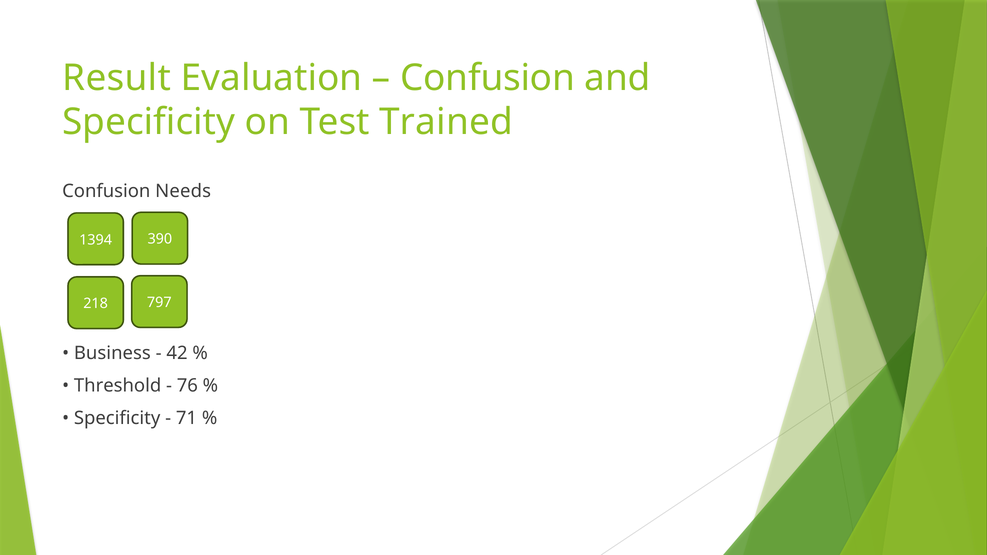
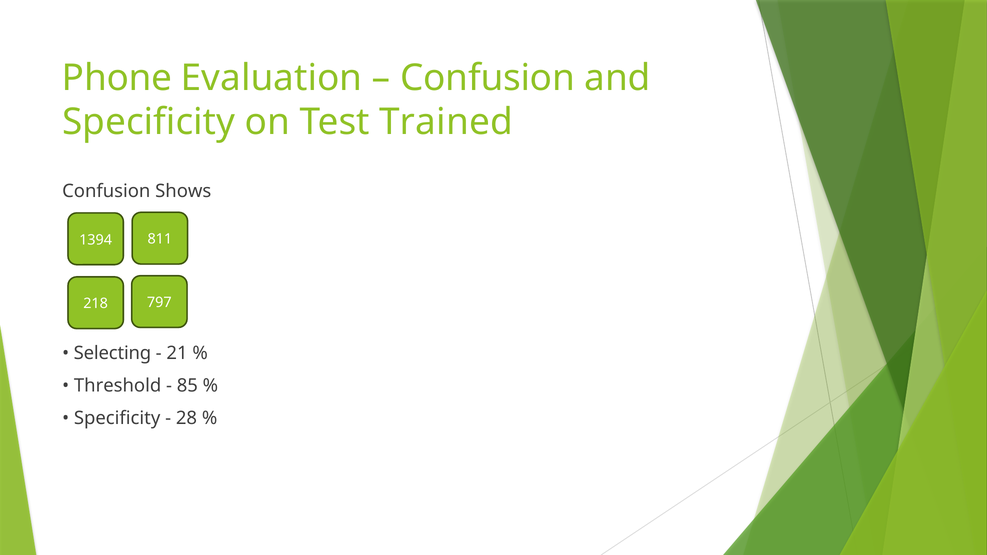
Result: Result -> Phone
Needs: Needs -> Shows
390: 390 -> 811
Business: Business -> Selecting
42: 42 -> 21
76: 76 -> 85
71: 71 -> 28
